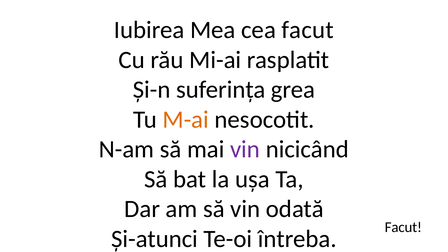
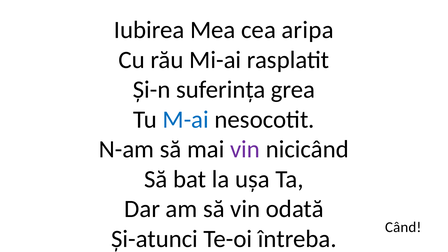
cea facut: facut -> aripa
M-ai colour: orange -> blue
Facut at (403, 227): Facut -> Când
